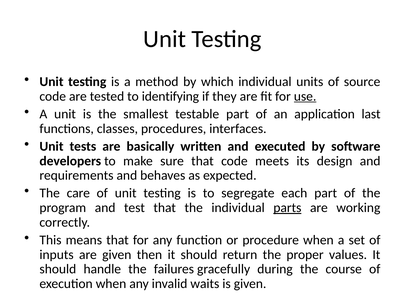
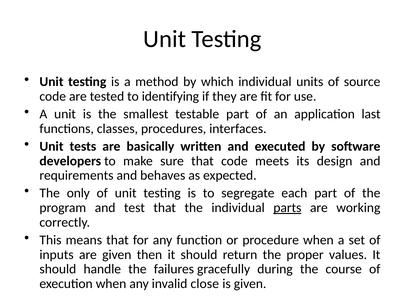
use underline: present -> none
care: care -> only
waits: waits -> close
